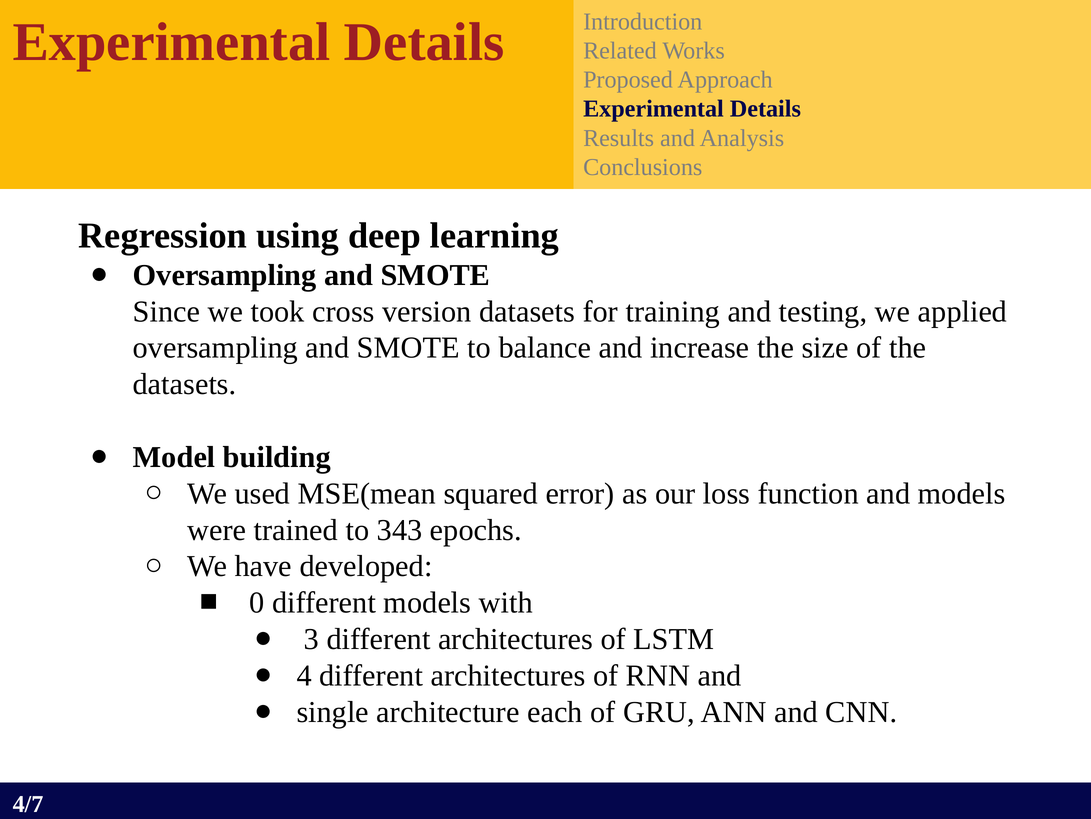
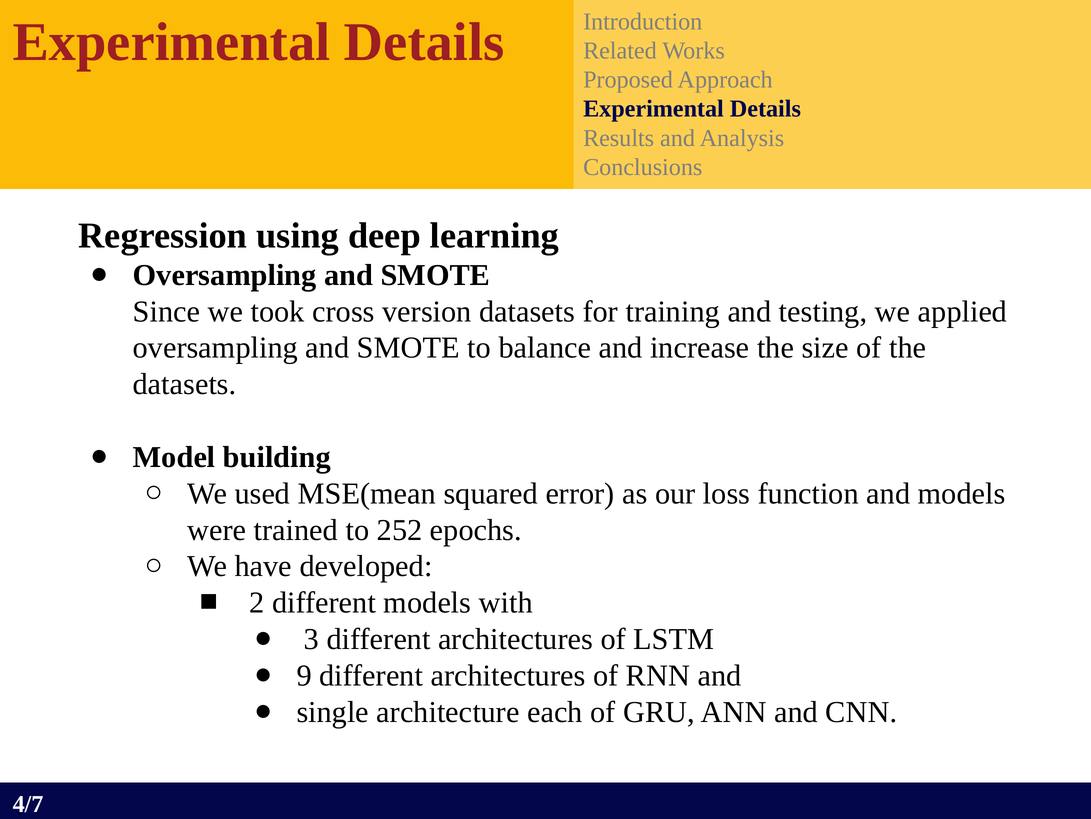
343: 343 -> 252
0: 0 -> 2
4: 4 -> 9
